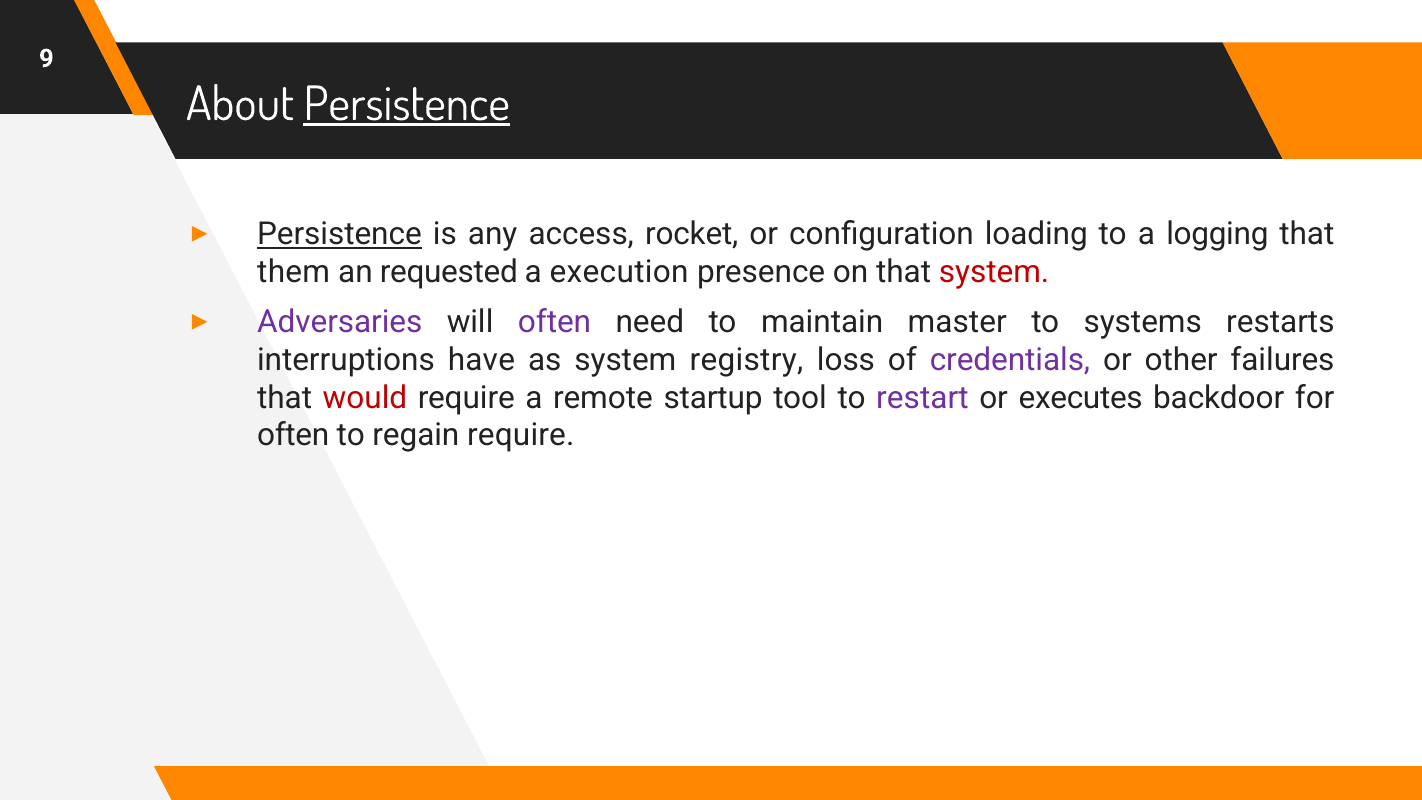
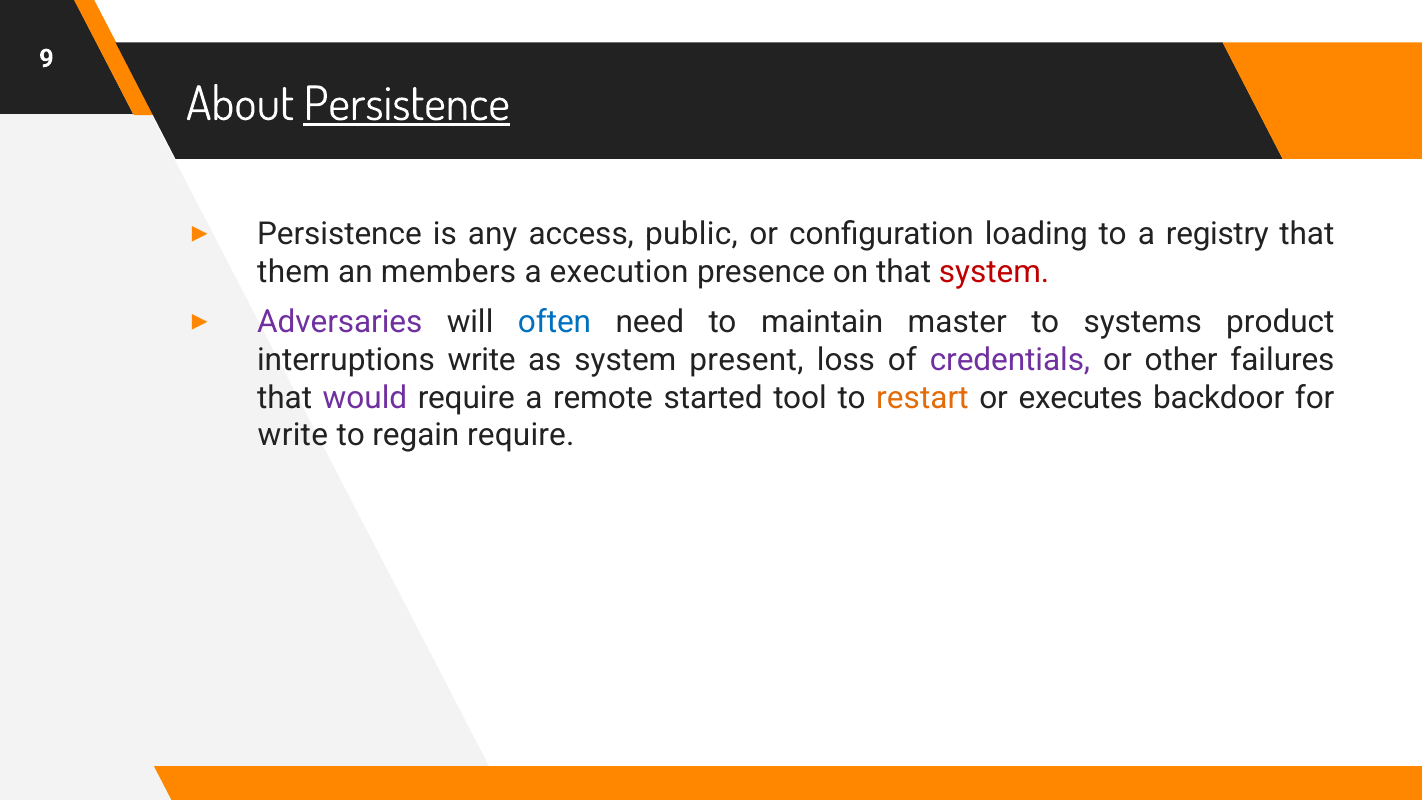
Persistence at (339, 234) underline: present -> none
rocket: rocket -> public
logging: logging -> registry
requested: requested -> members
often at (555, 322) colour: purple -> blue
restarts: restarts -> product
interruptions have: have -> write
registry: registry -> present
would colour: red -> purple
startup: startup -> started
restart colour: purple -> orange
often at (293, 435): often -> write
